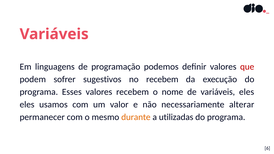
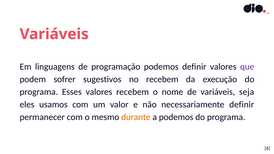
que colour: red -> purple
variáveis eles: eles -> seja
necessariamente alterar: alterar -> definir
a utilizadas: utilizadas -> podemos
